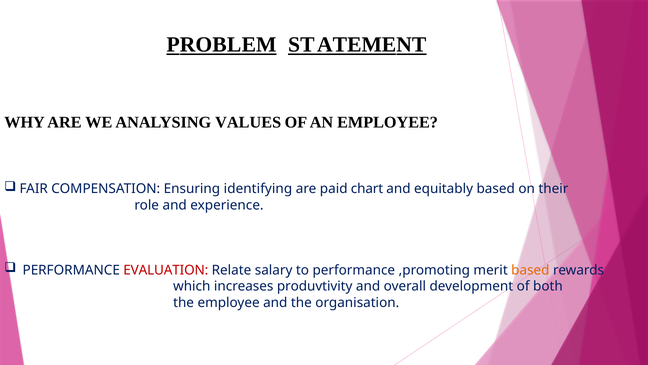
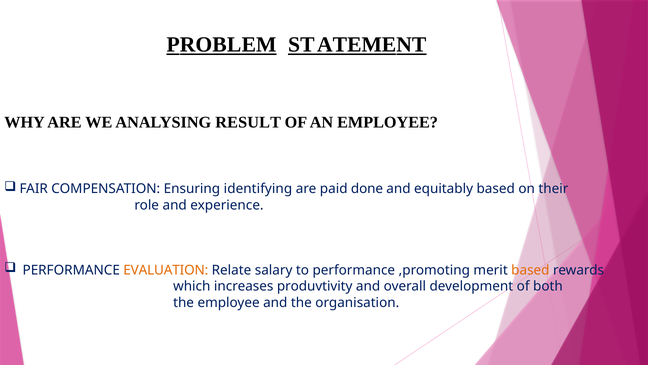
VALUES: VALUES -> RESULT
chart: chart -> done
EVALUATION colour: red -> orange
